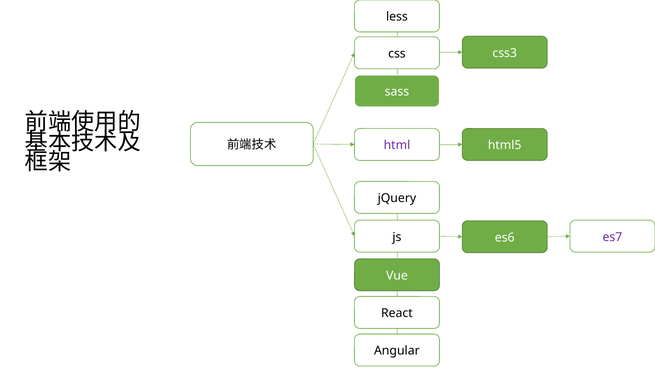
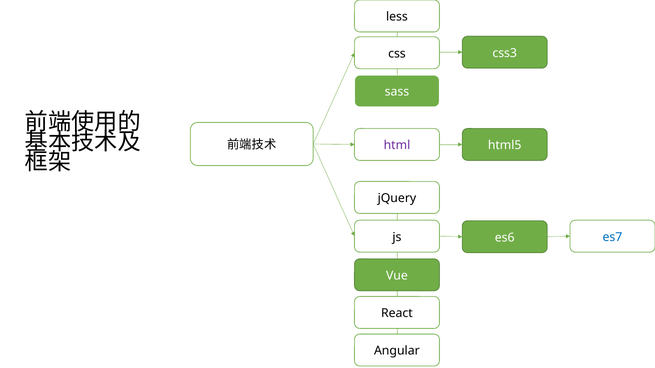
es7 colour: purple -> blue
